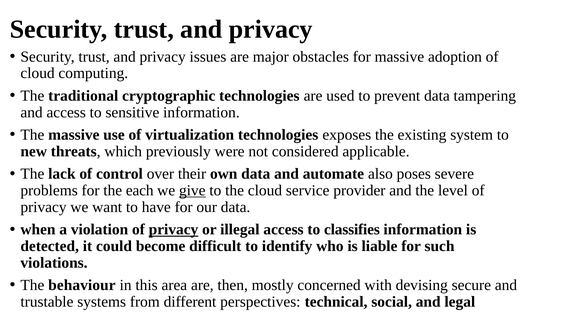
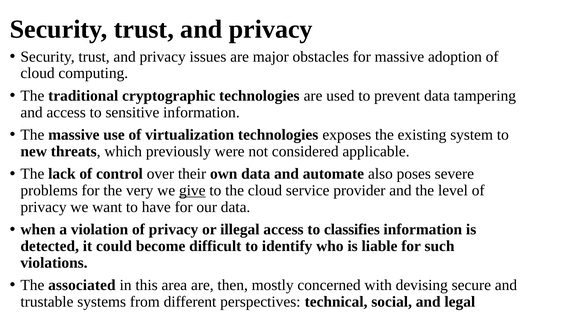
each: each -> very
privacy at (173, 230) underline: present -> none
behaviour: behaviour -> associated
